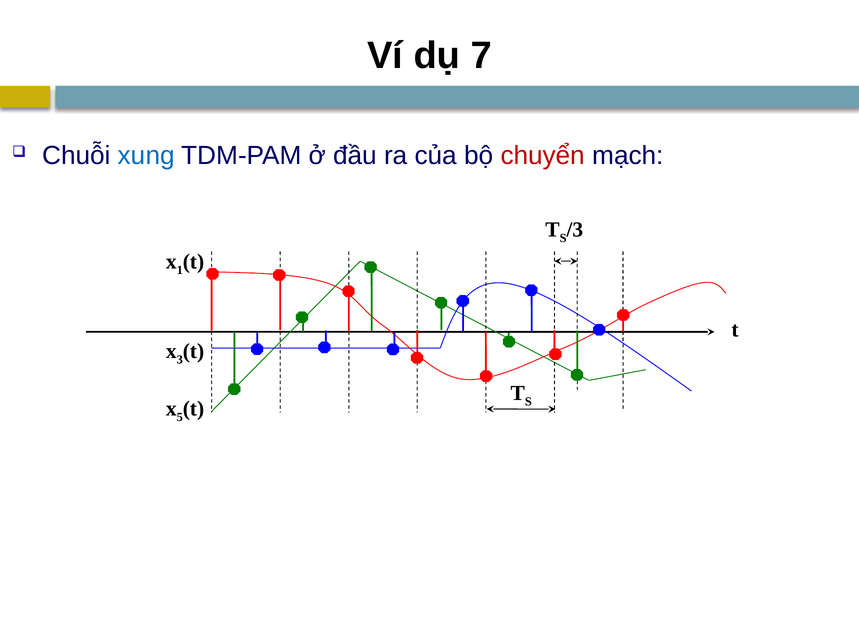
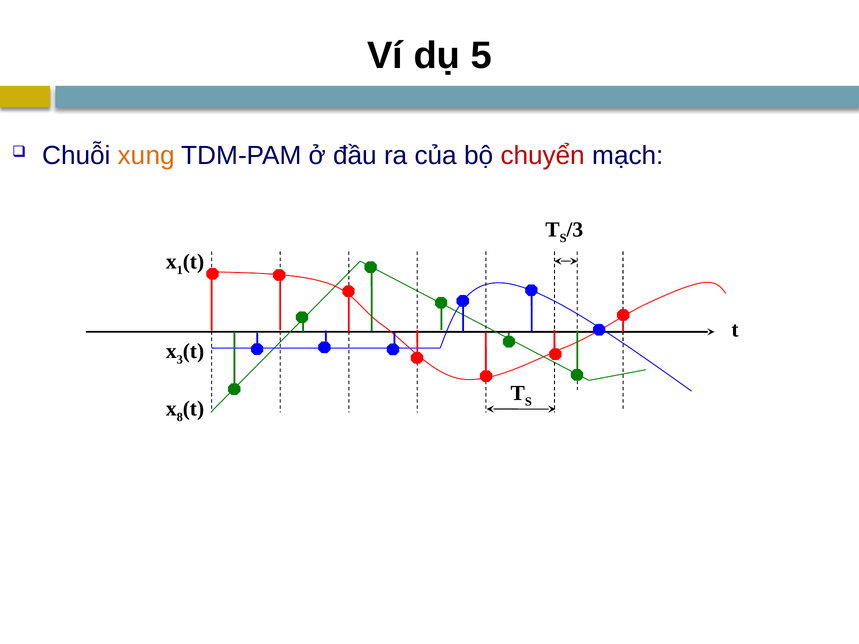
7: 7 -> 5
xung colour: blue -> orange
5: 5 -> 8
